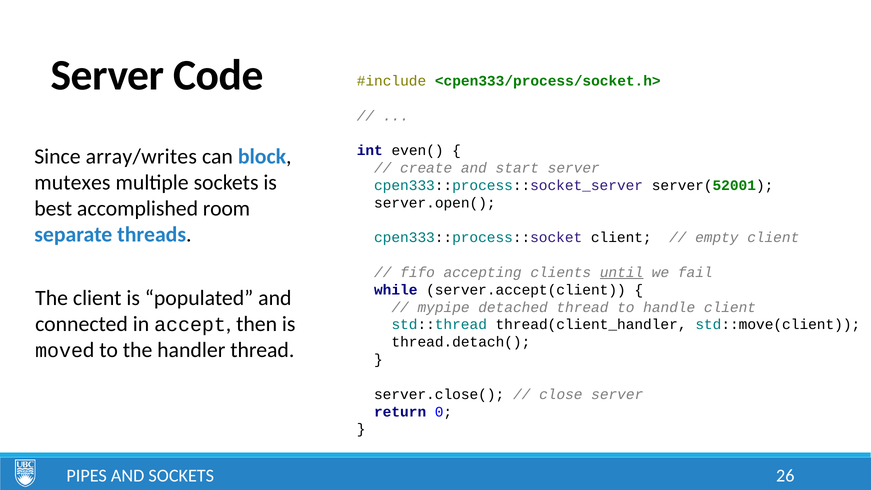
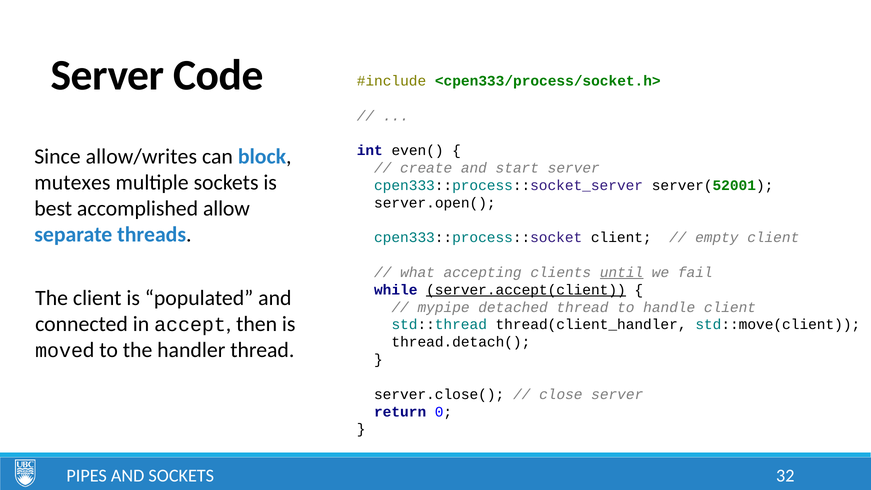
array/writes: array/writes -> allow/writes
room: room -> allow
fifo: fifo -> what
server.accept(client underline: none -> present
26: 26 -> 32
